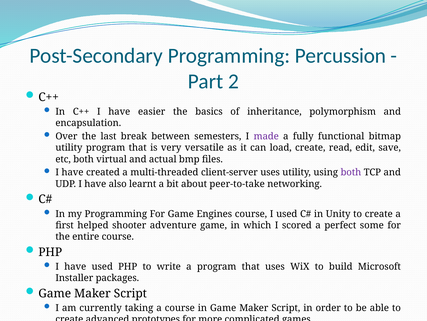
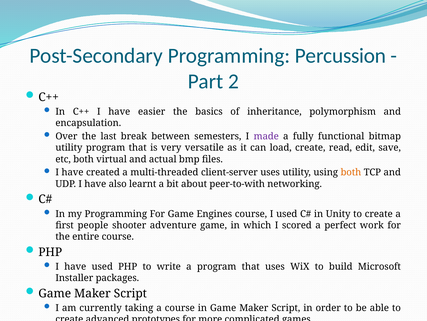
both at (351, 172) colour: purple -> orange
peer-to-take: peer-to-take -> peer-to-with
helped: helped -> people
some: some -> work
